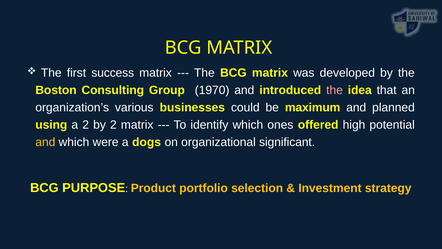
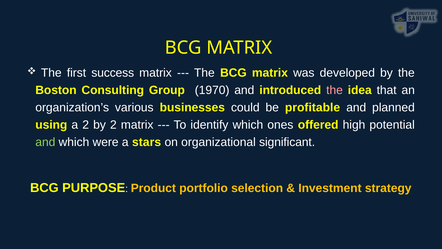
maximum: maximum -> profitable
and at (45, 142) colour: yellow -> light green
dogs: dogs -> stars
